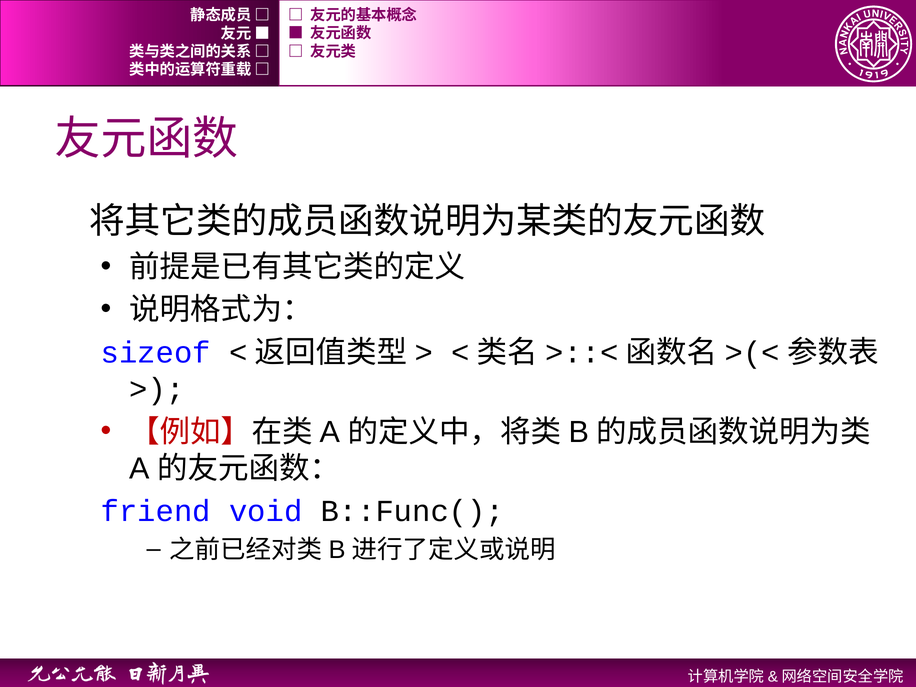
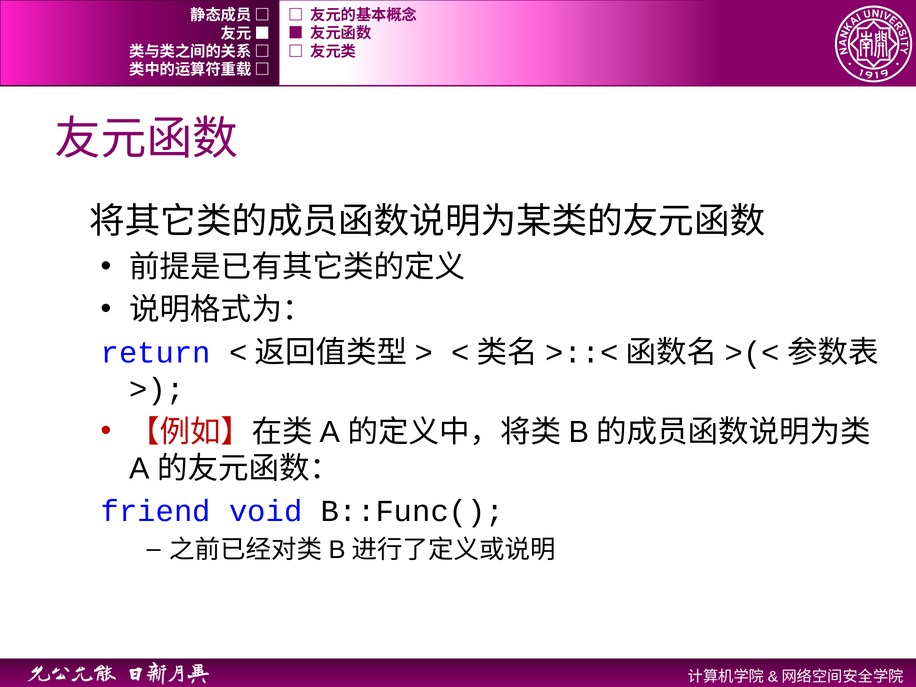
sizeof: sizeof -> return
